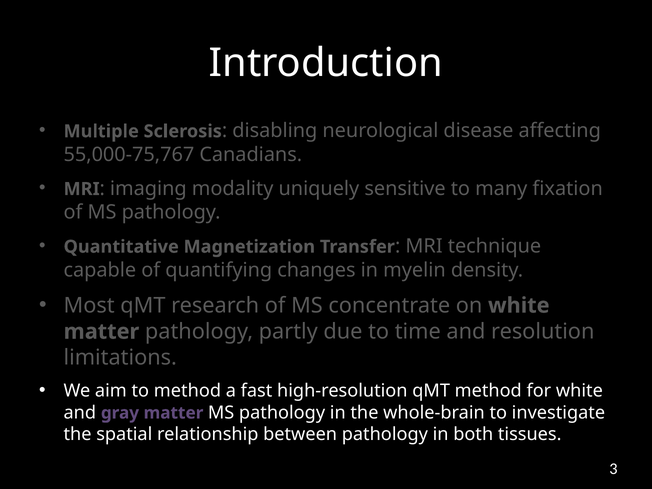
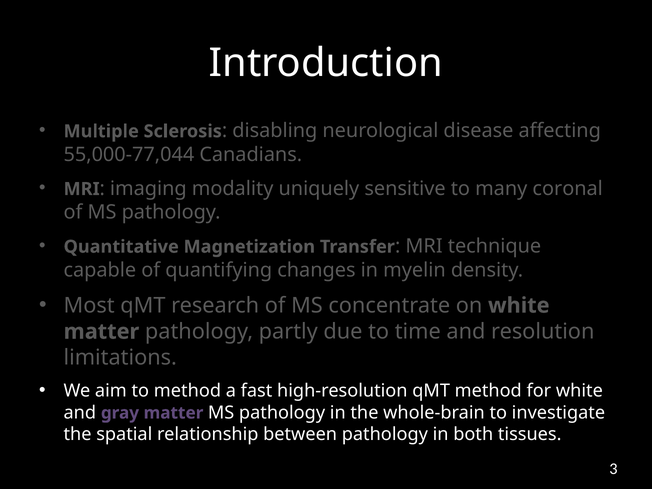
55,000-75,767: 55,000-75,767 -> 55,000-77,044
fixation: fixation -> coronal
